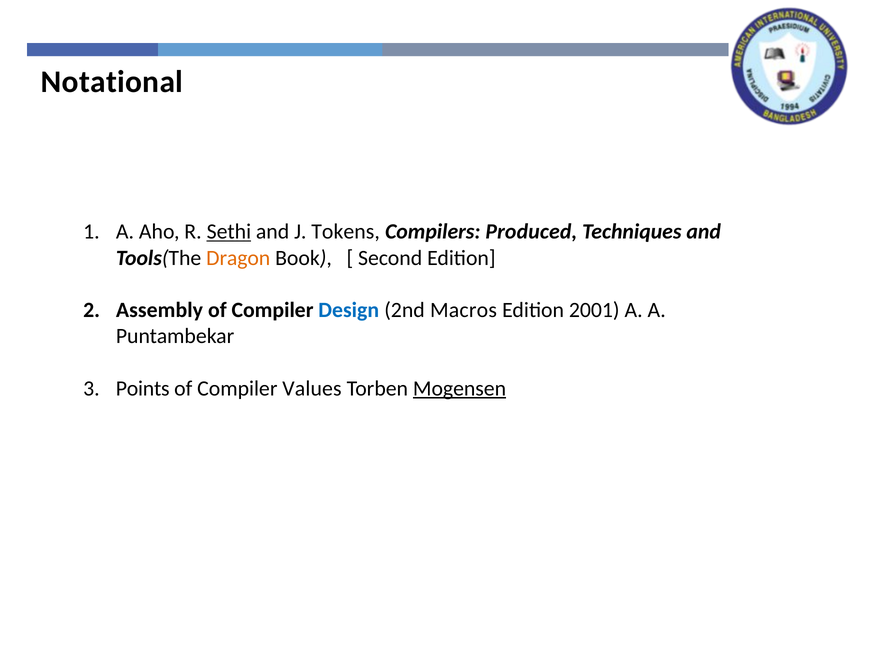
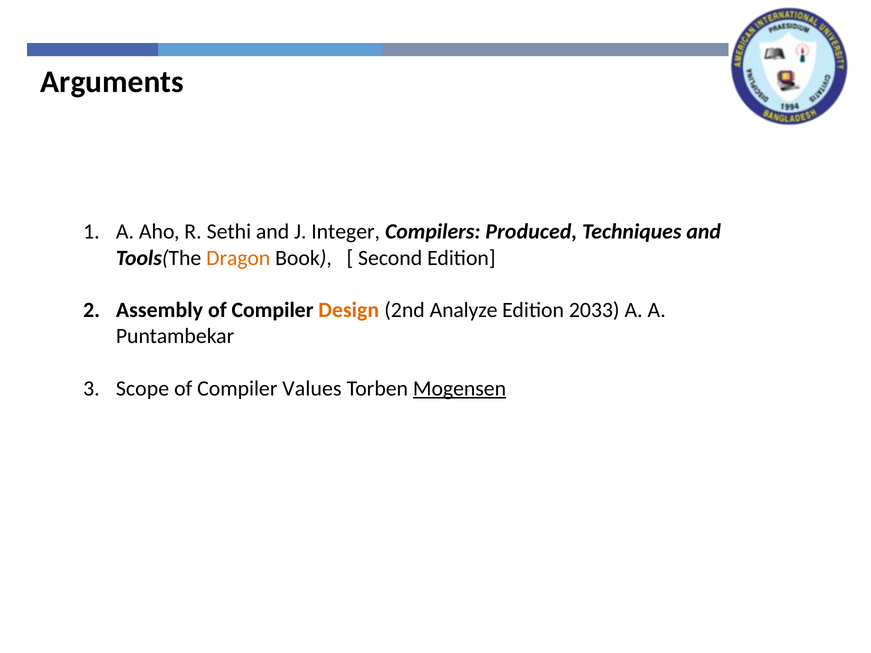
Notational: Notational -> Arguments
Sethi underline: present -> none
Tokens: Tokens -> Integer
Design colour: blue -> orange
Macros: Macros -> Analyze
2001: 2001 -> 2033
Points: Points -> Scope
